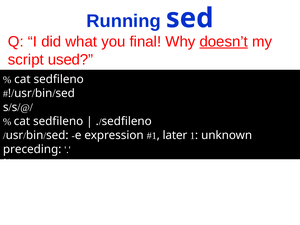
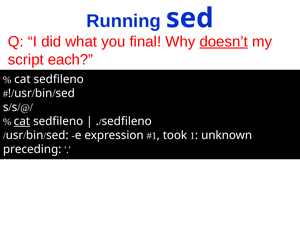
used: used -> each
cat at (22, 121) underline: none -> present
later: later -> took
